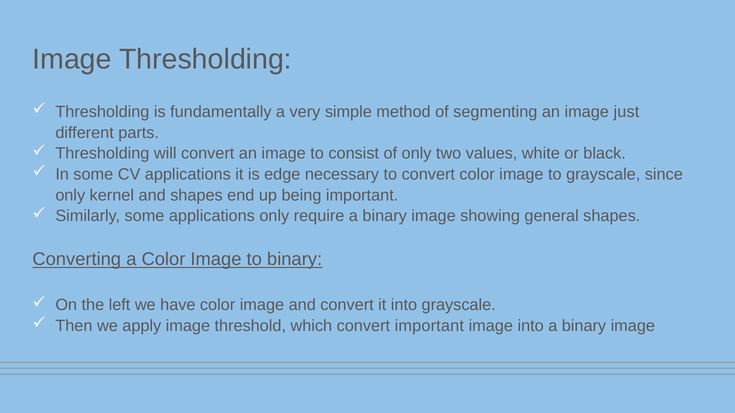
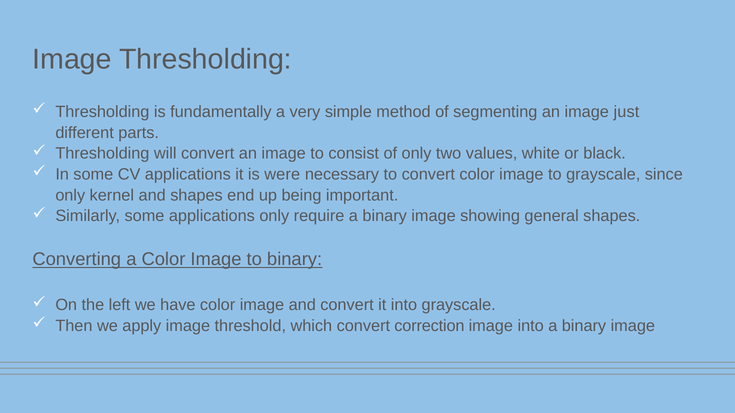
edge: edge -> were
convert important: important -> correction
